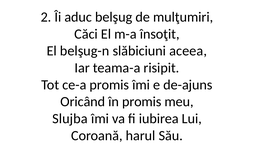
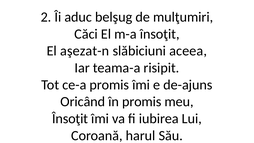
belşug-n: belşug-n -> aşezat-n
Slujba at (70, 119): Slujba -> Însoţit
